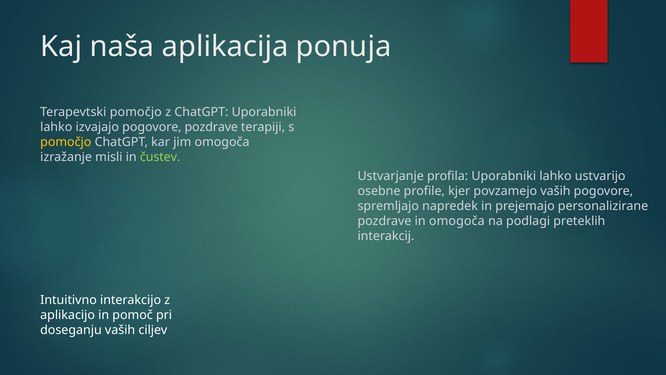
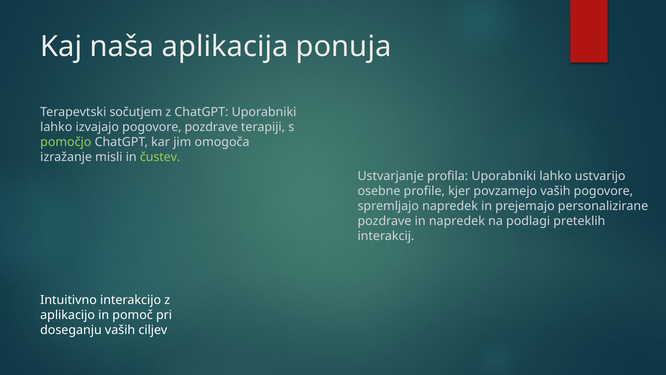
Terapevtski pomočjo: pomočjo -> sočutjem
pomočjo at (66, 142) colour: yellow -> light green
in omogoča: omogoča -> napredek
